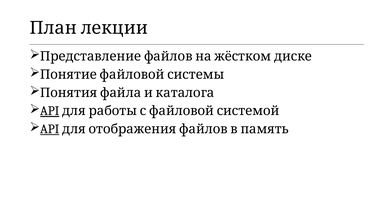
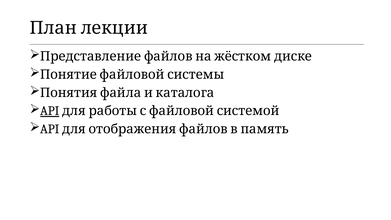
API at (50, 129) underline: present -> none
